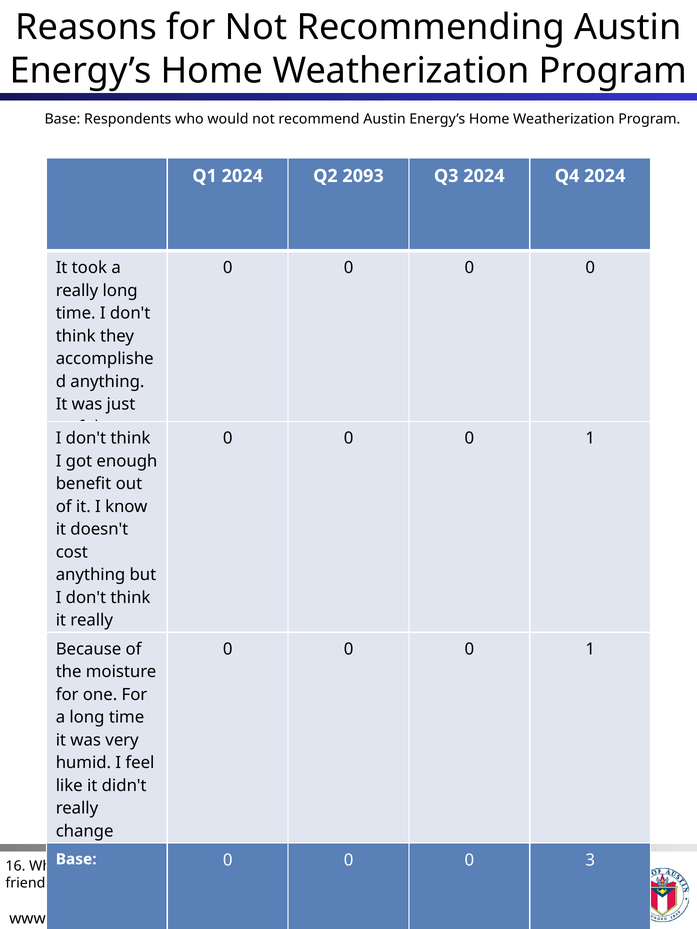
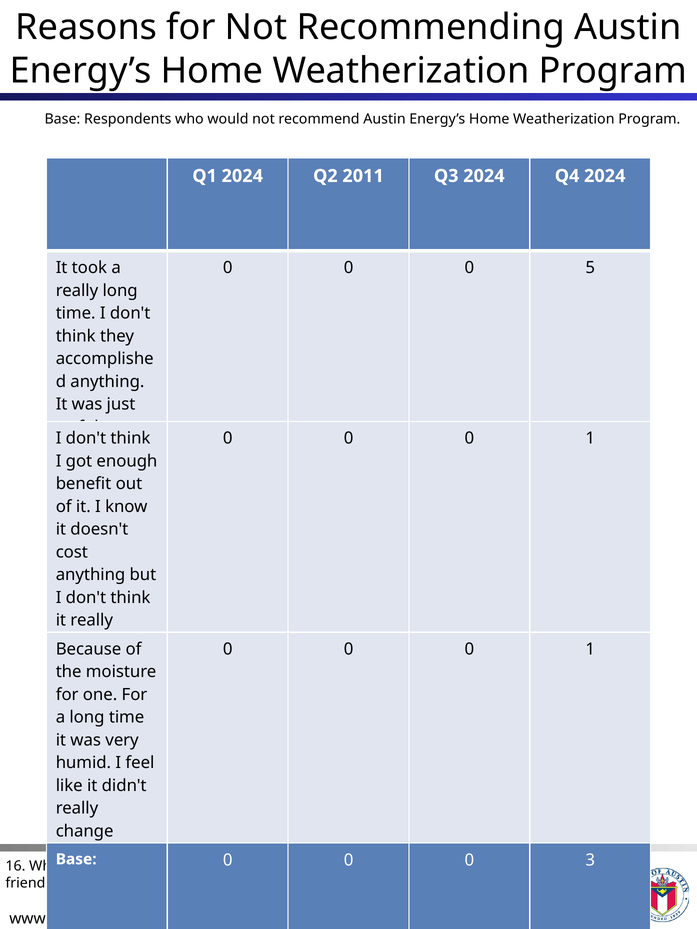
2093: 2093 -> 2011
0 0 0 0: 0 -> 5
